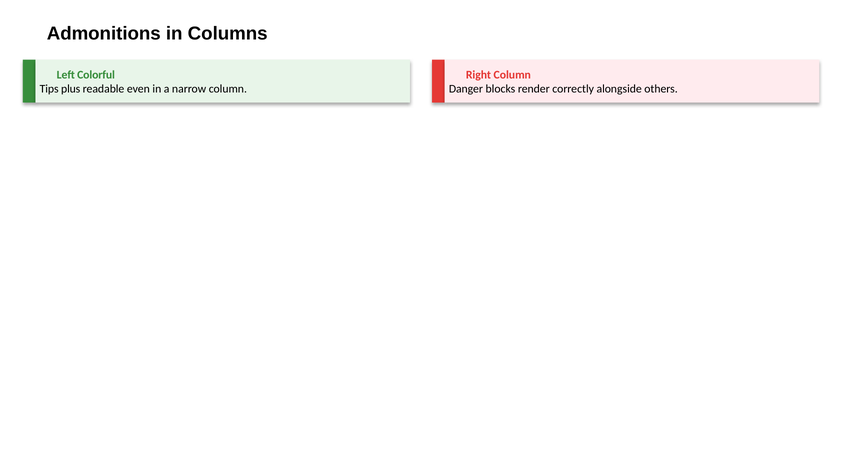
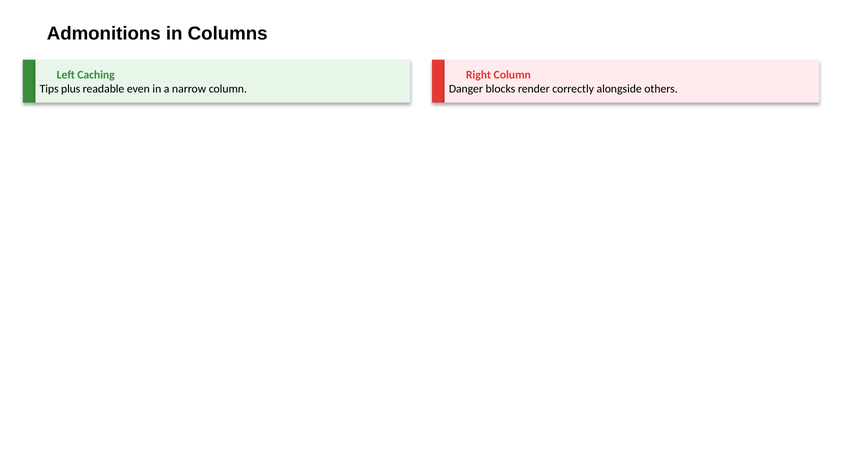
Colorful: Colorful -> Caching
